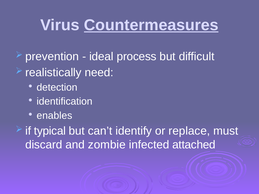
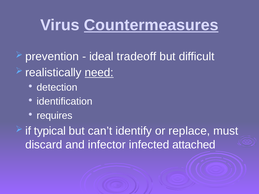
process: process -> tradeoff
need underline: none -> present
enables: enables -> requires
zombie: zombie -> infector
